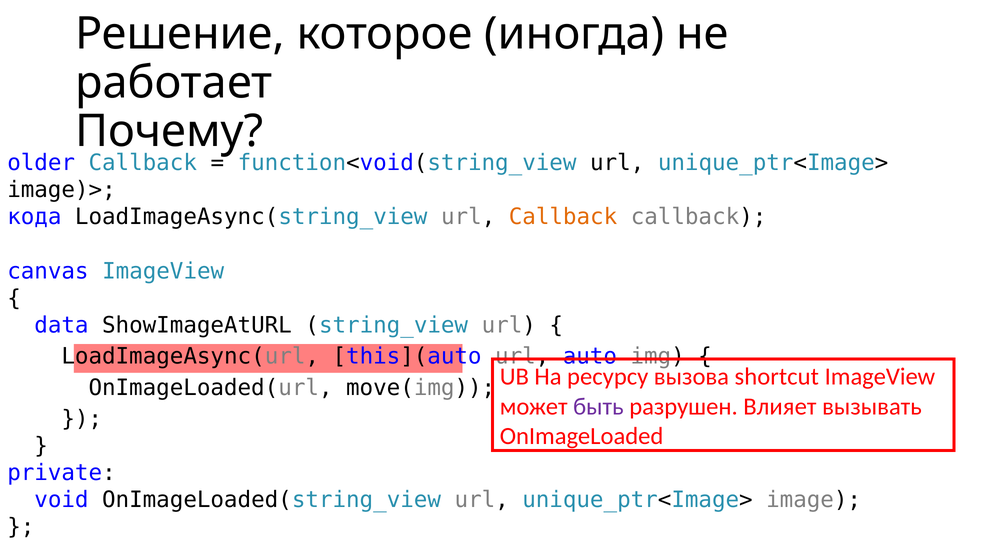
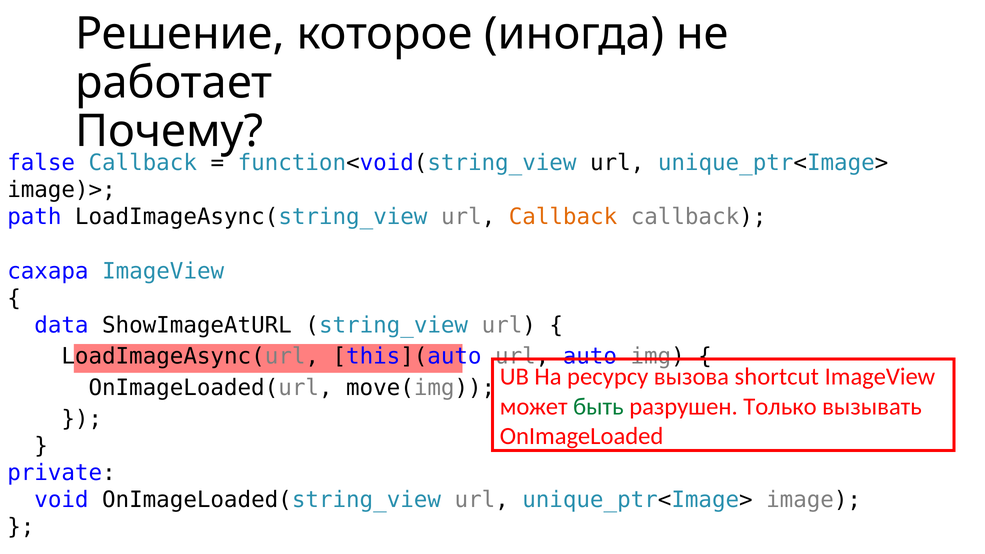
older: older -> false
кода: кода -> path
canvas: canvas -> сахара
быть colour: purple -> green
Влияет: Влияет -> Только
